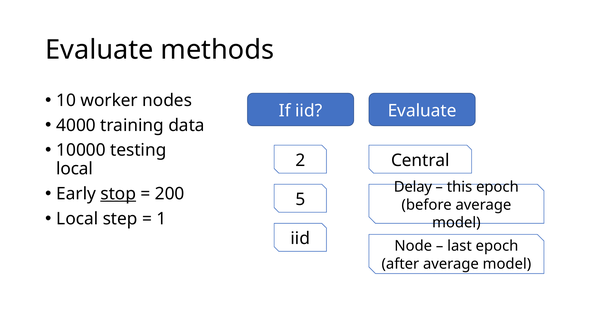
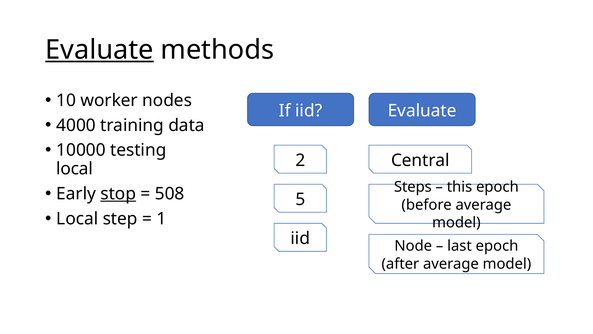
Evaluate at (99, 50) underline: none -> present
Delay: Delay -> Steps
200: 200 -> 508
